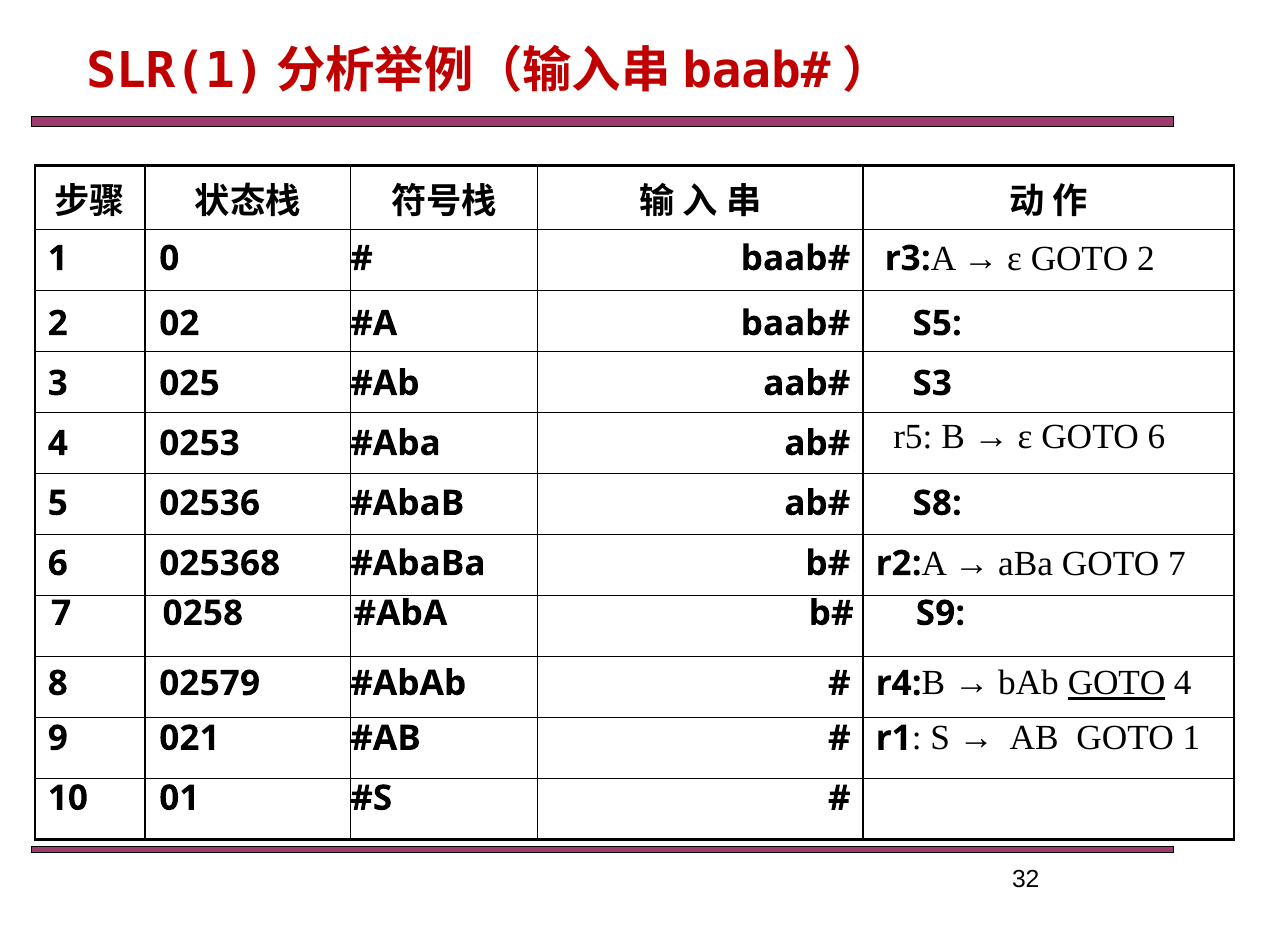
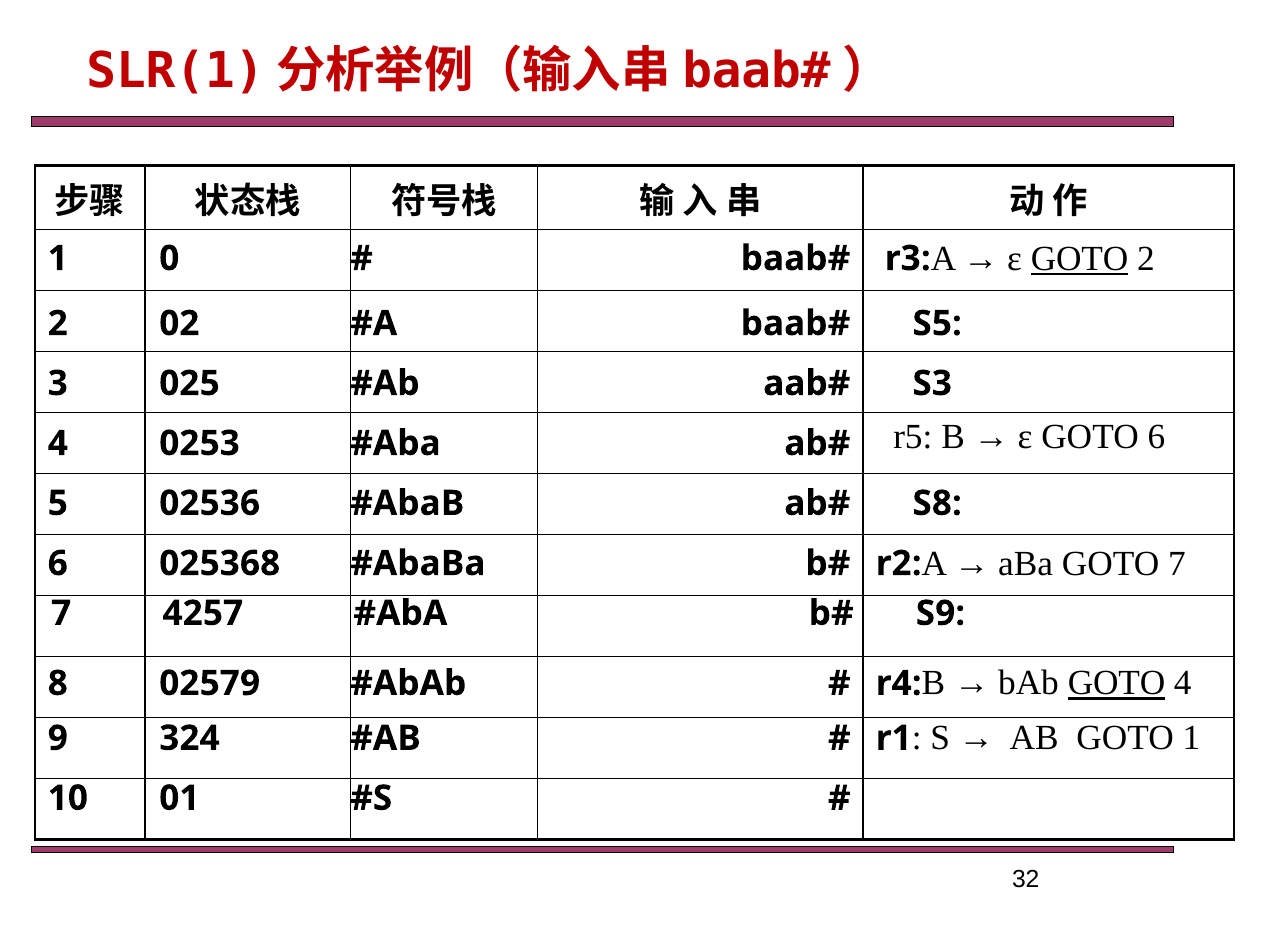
GOTO at (1080, 258) underline: none -> present
0258: 0258 -> 4257
021: 021 -> 324
